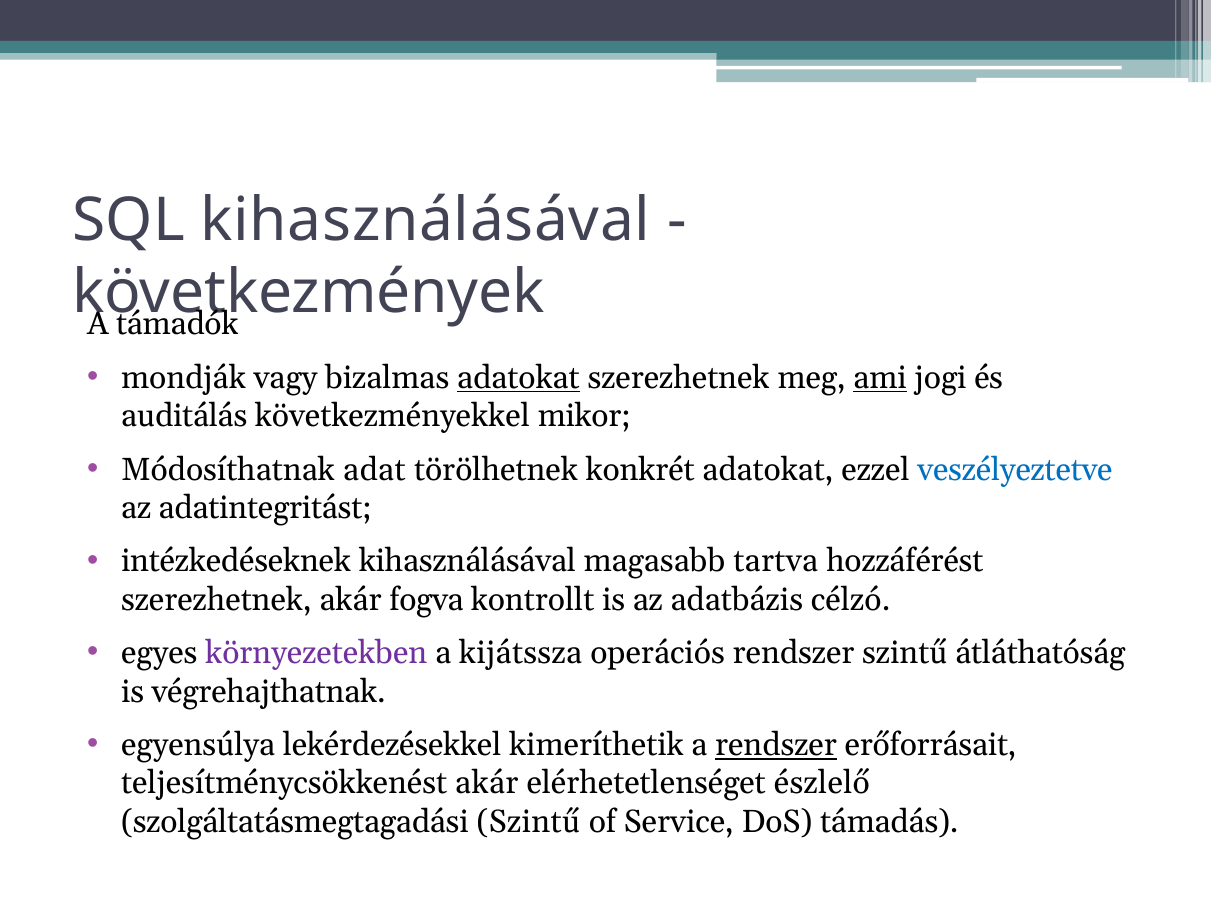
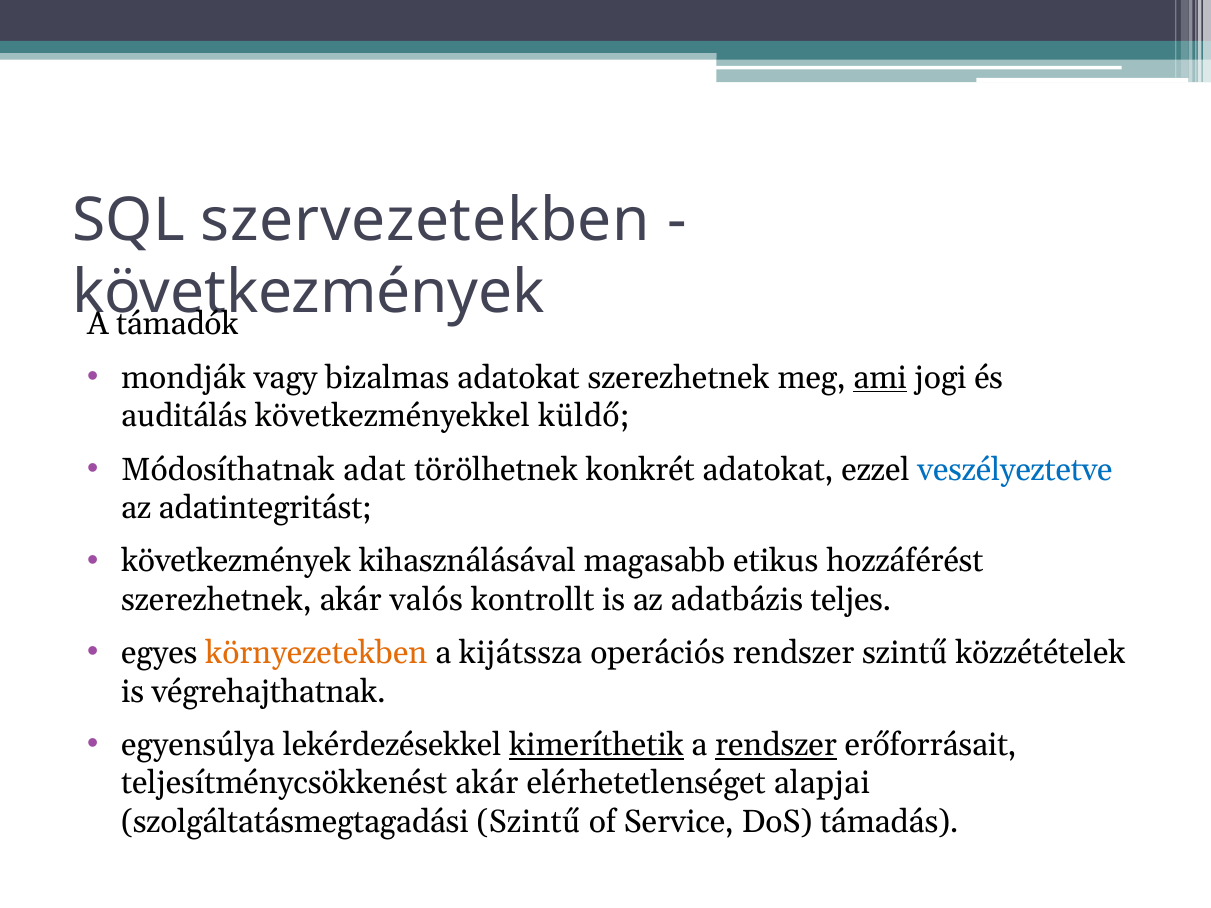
SQL kihasználásával: kihasználásával -> szervezetekben
adatokat at (518, 378) underline: present -> none
mikor: mikor -> küldő
intézkedéseknek at (236, 561): intézkedéseknek -> következmények
tartva: tartva -> etikus
fogva: fogva -> valós
célzó: célzó -> teljes
környezetekben colour: purple -> orange
átláthatóság: átláthatóság -> közzétételek
kimeríthetik underline: none -> present
észlelő: észlelő -> alapjai
